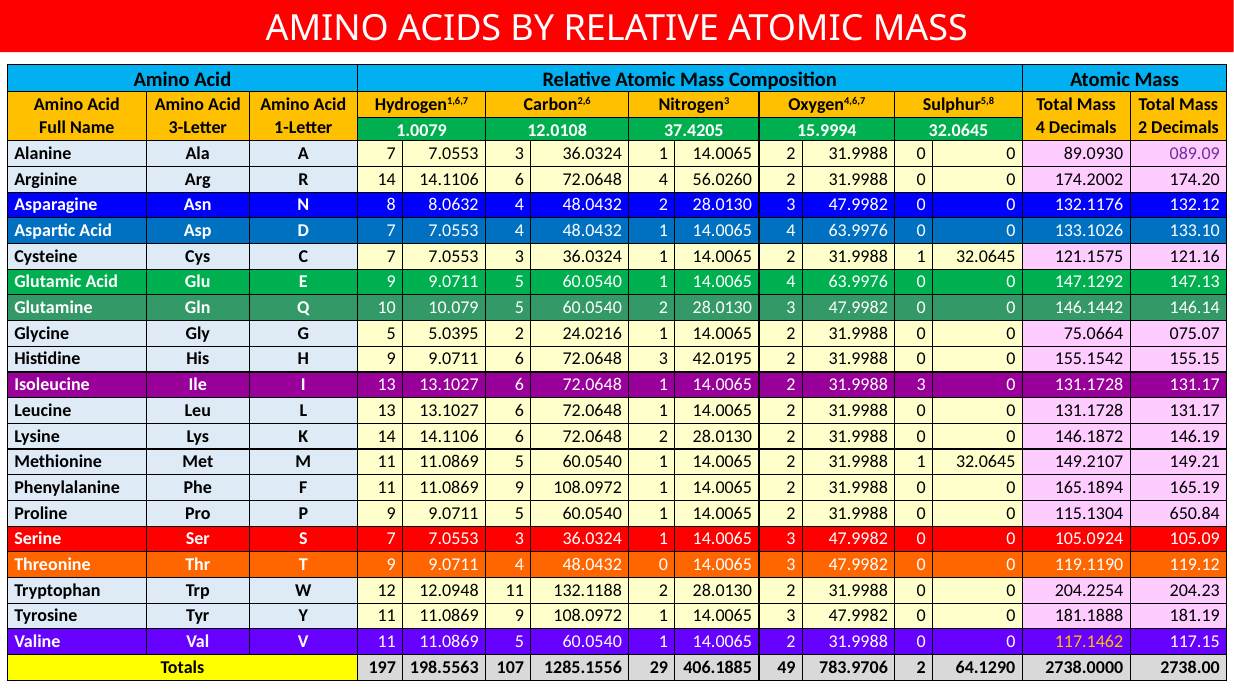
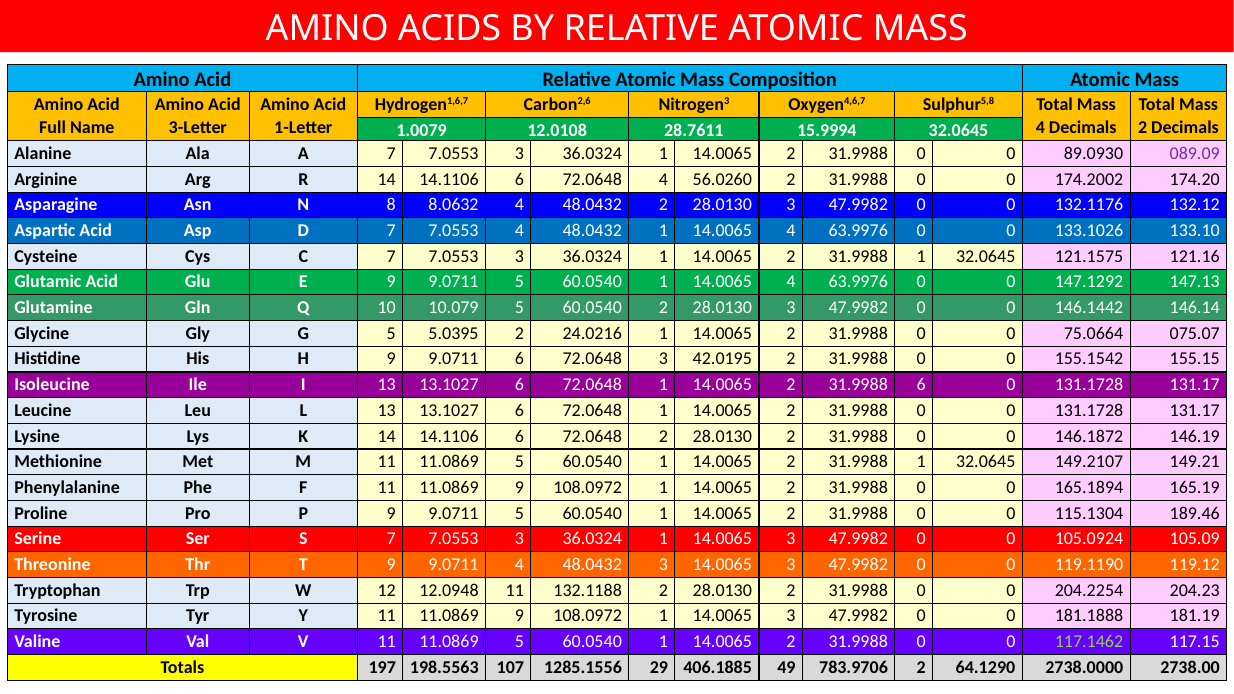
37.4205: 37.4205 -> 28.7611
31.9988 3: 3 -> 6
650.84: 650.84 -> 189.46
48.0432 0: 0 -> 3
117.1462 colour: yellow -> light green
